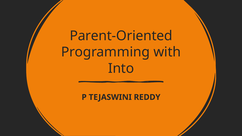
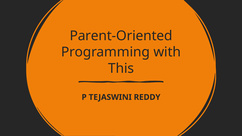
Into: Into -> This
